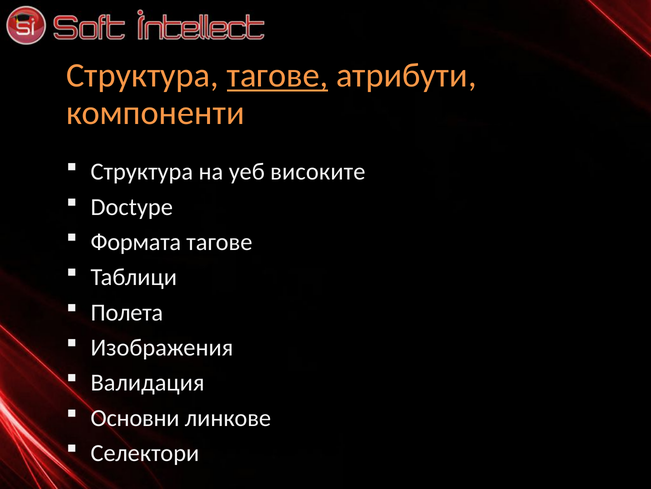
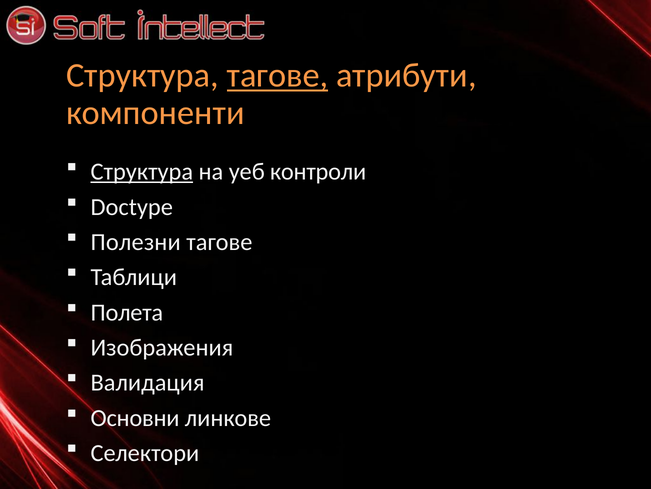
Структура at (142, 172) underline: none -> present
високите: високите -> контроли
Формата: Формата -> Полезни
